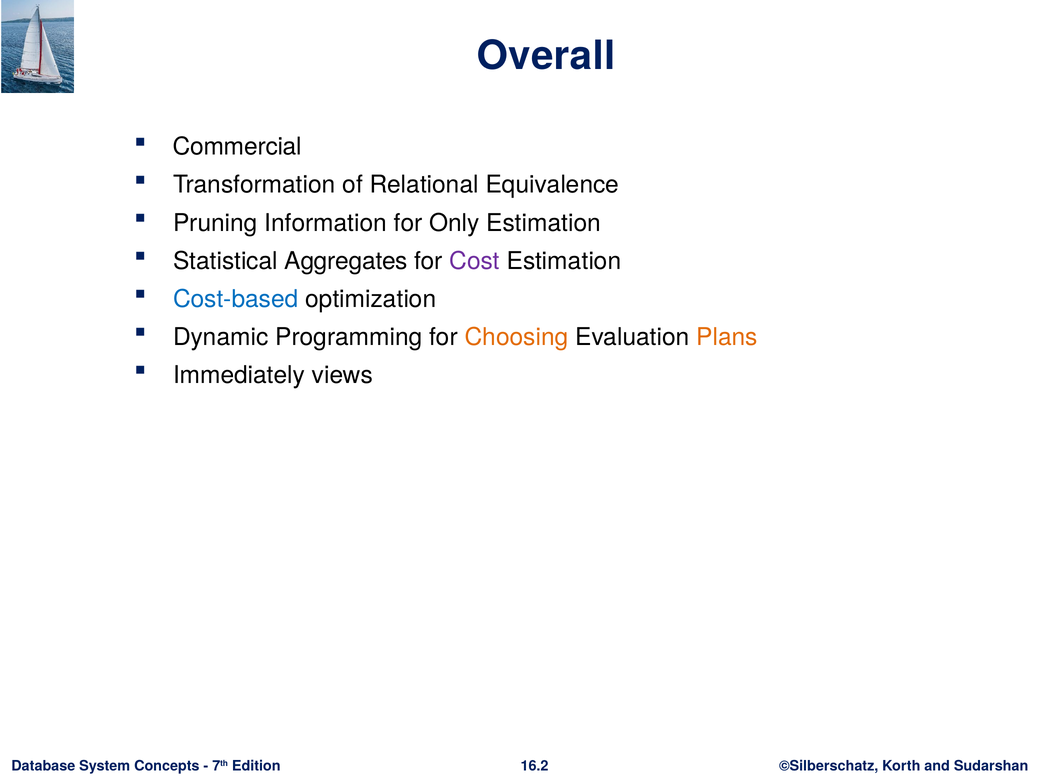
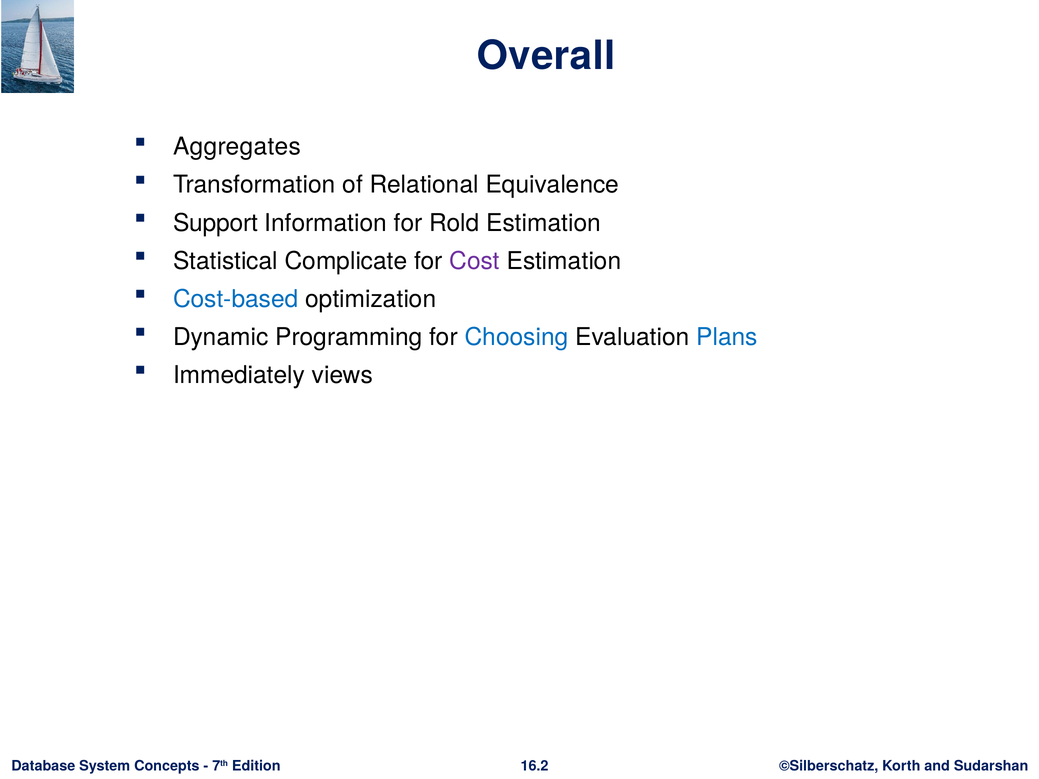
Commercial: Commercial -> Aggregates
Pruning: Pruning -> Support
Only: Only -> Rold
Aggregates: Aggregates -> Complicate
Choosing colour: orange -> blue
Plans colour: orange -> blue
